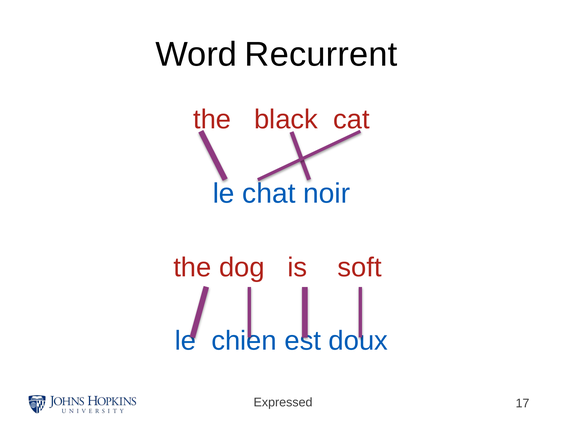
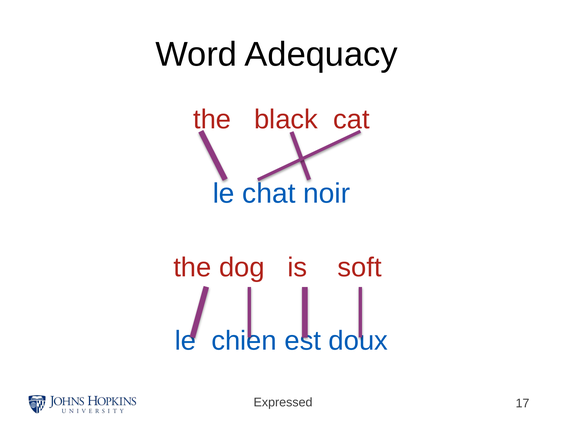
Recurrent: Recurrent -> Adequacy
